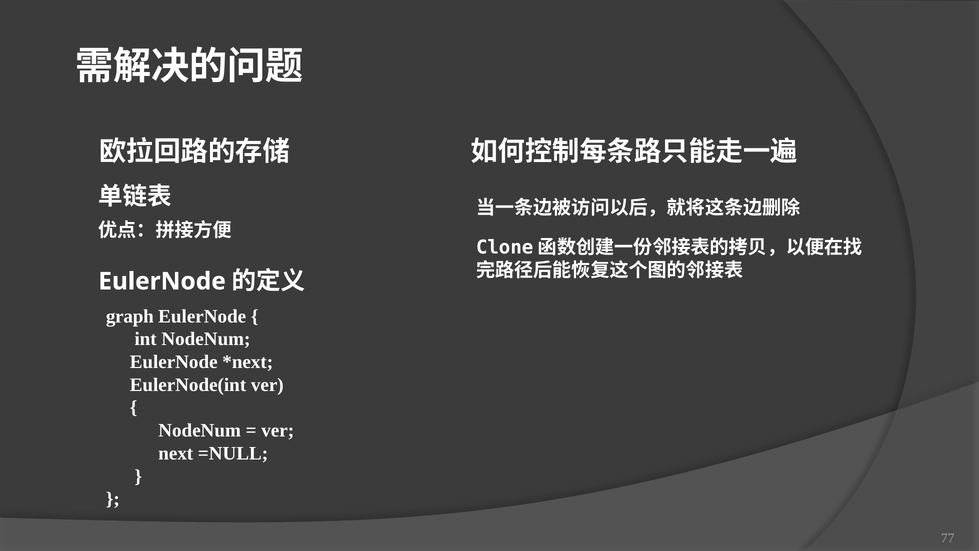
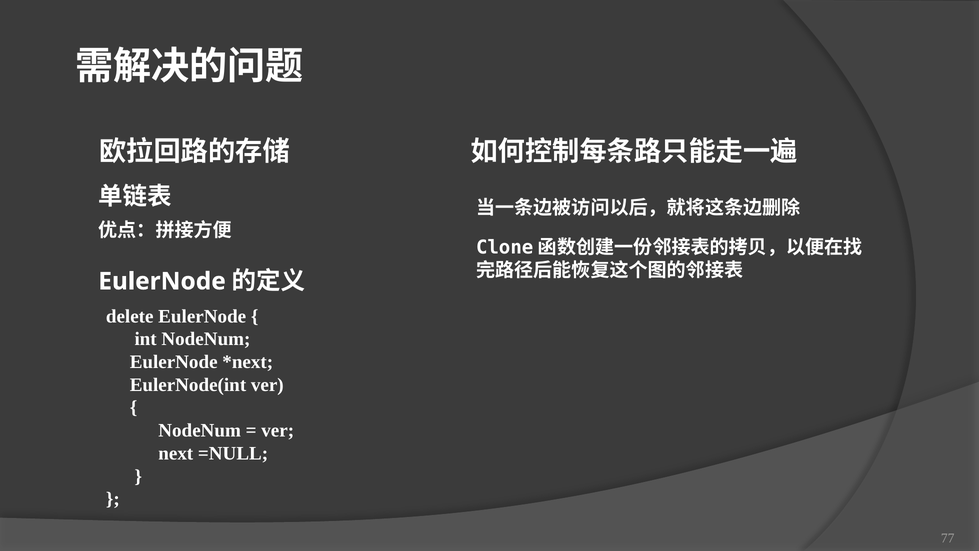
graph: graph -> delete
